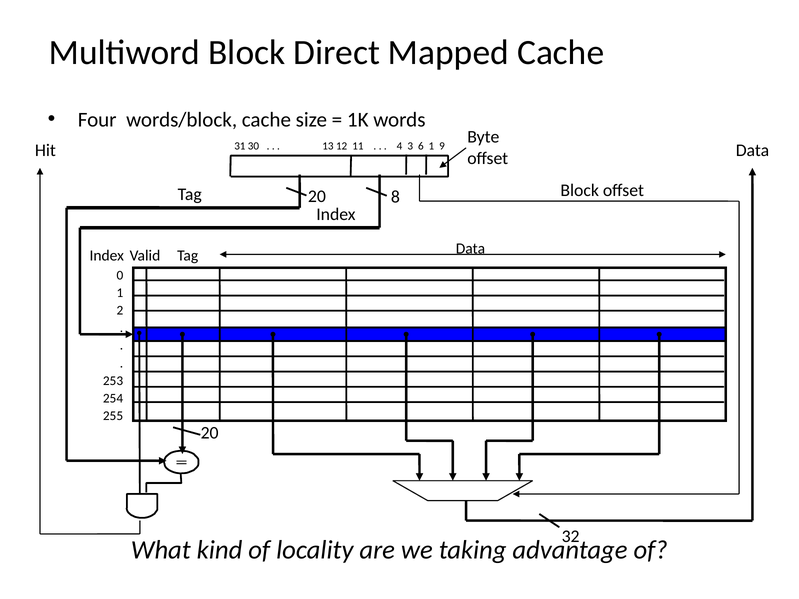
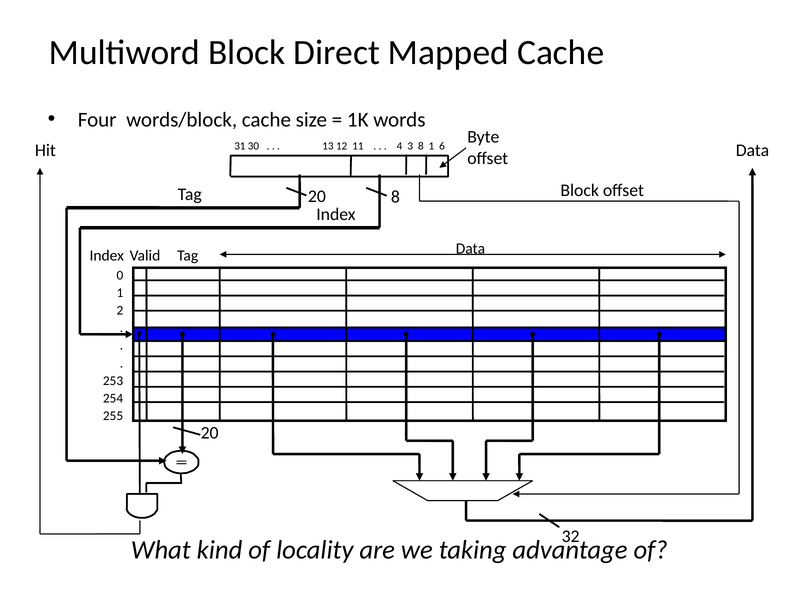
3 6: 6 -> 8
9: 9 -> 6
